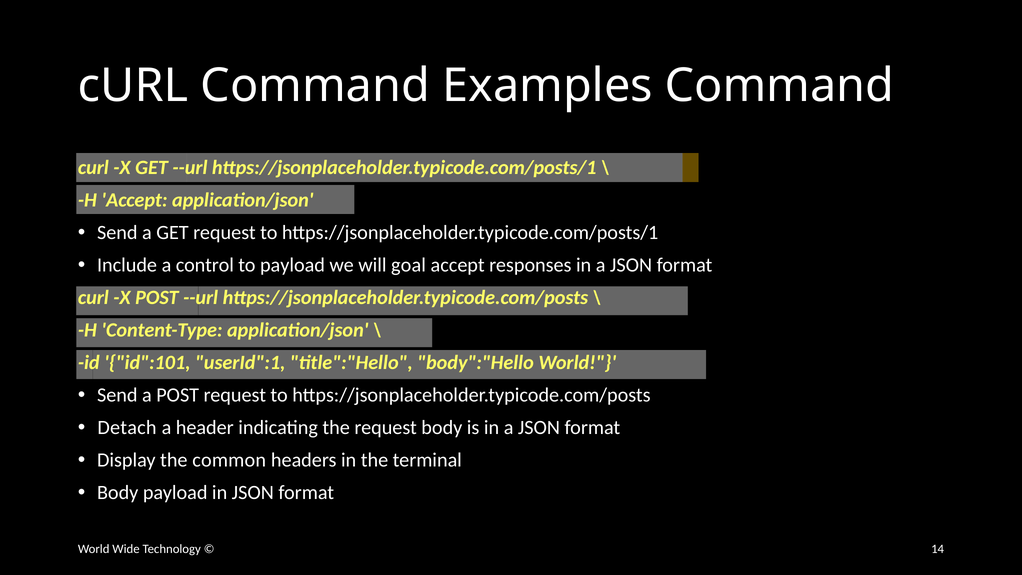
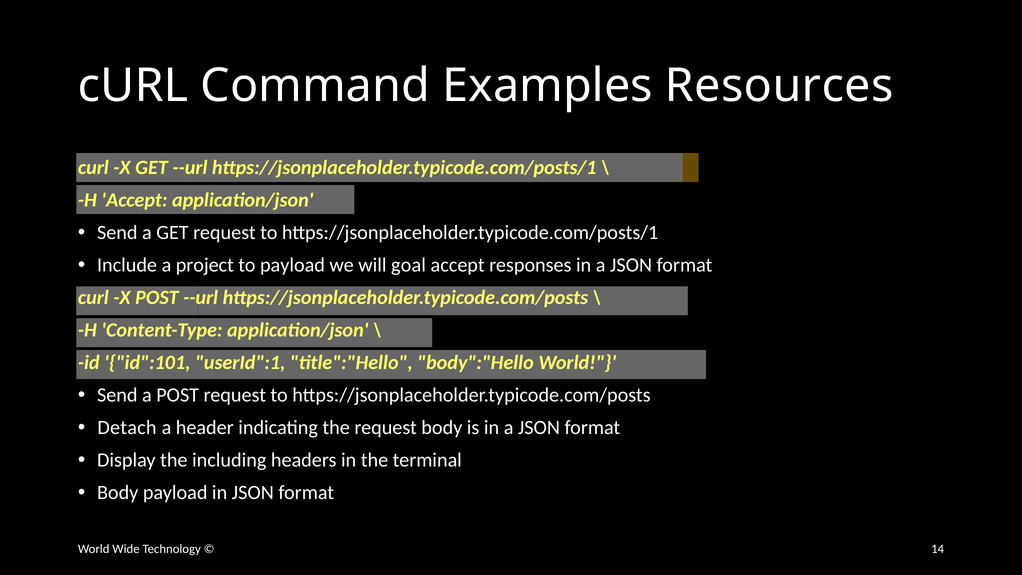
Examples Command: Command -> Resources
control: control -> project
common: common -> including
